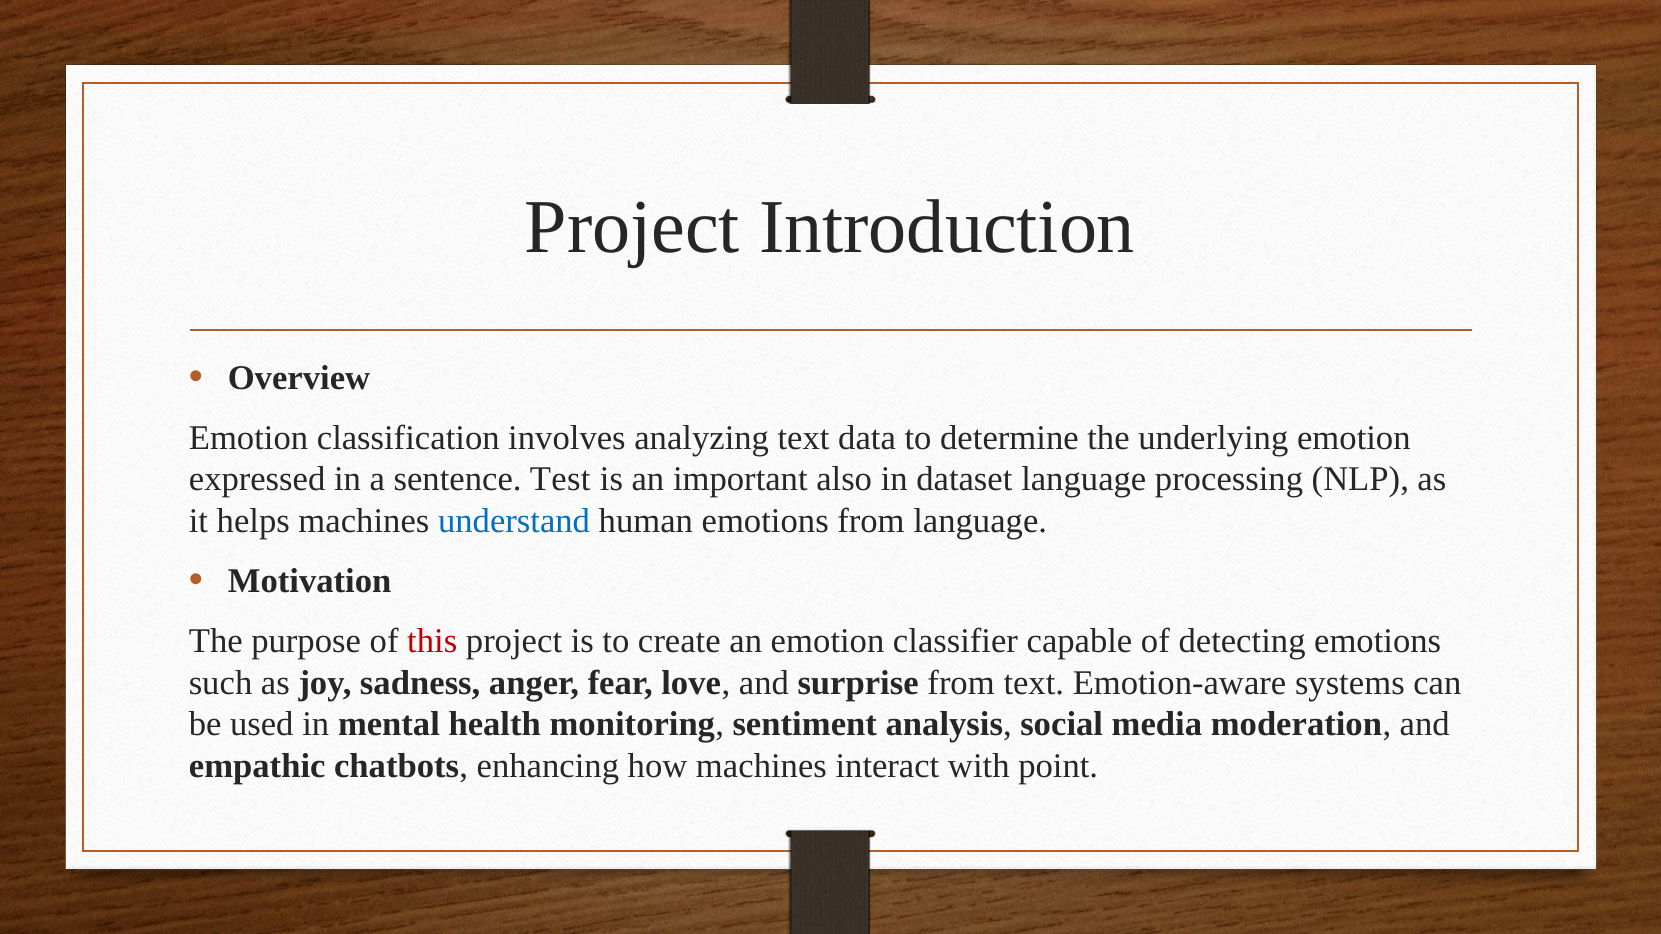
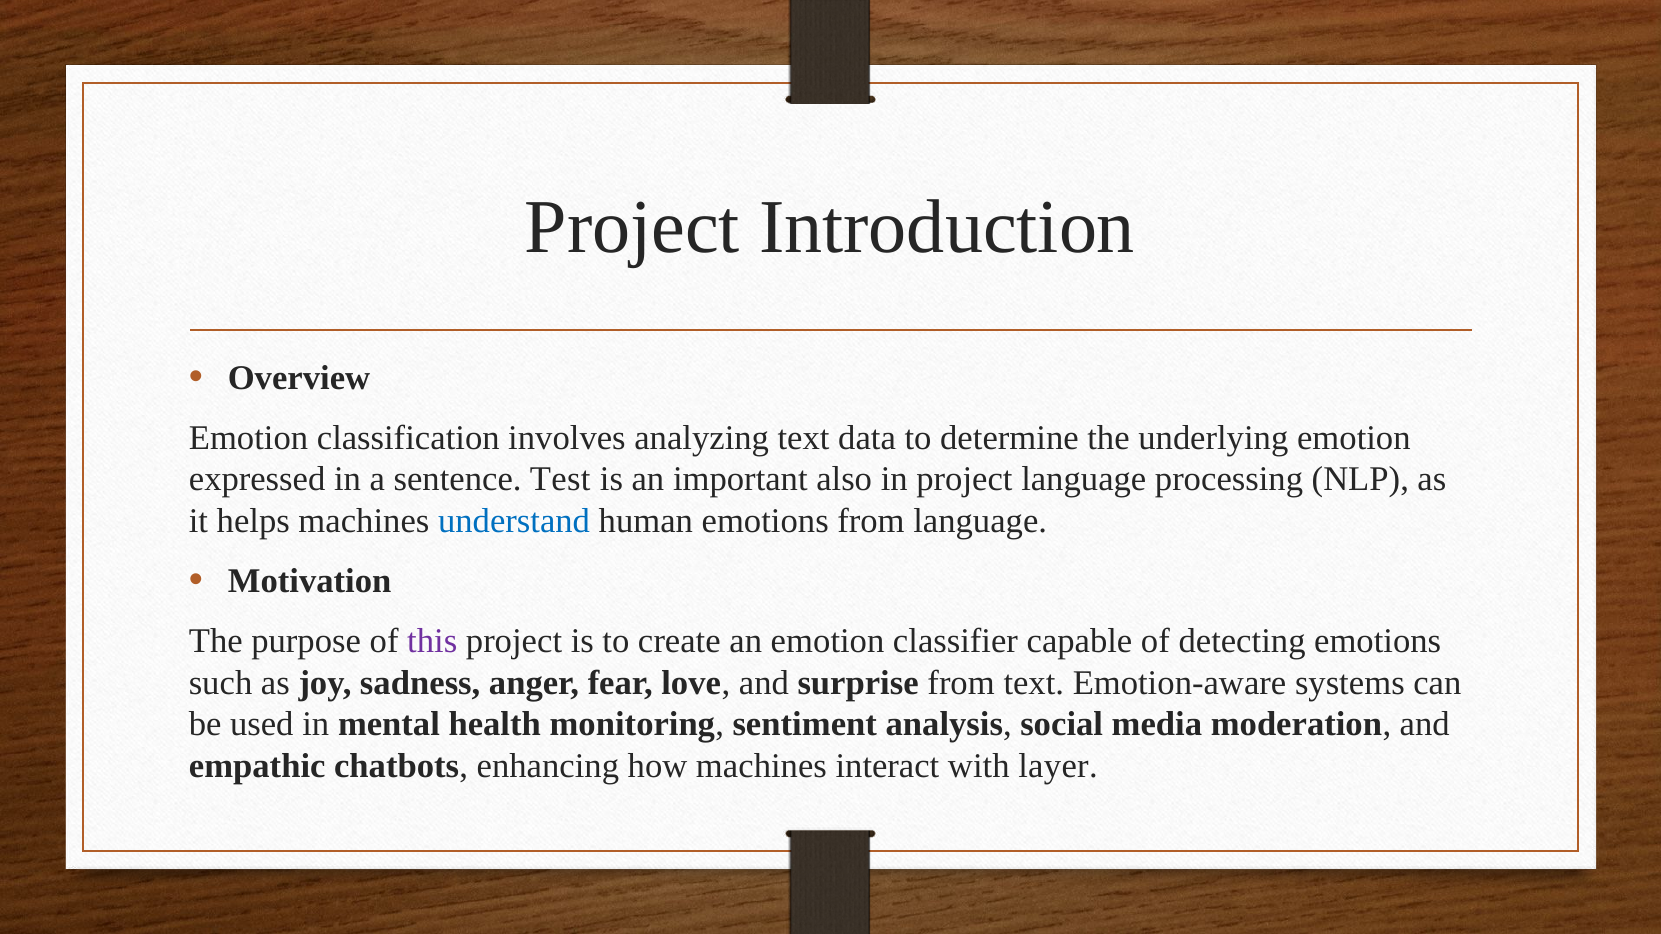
in dataset: dataset -> project
this colour: red -> purple
point: point -> layer
